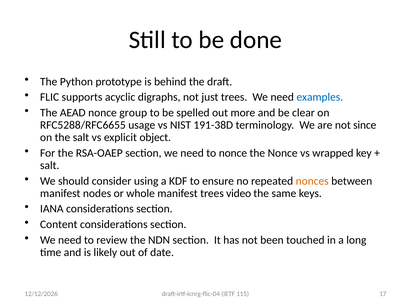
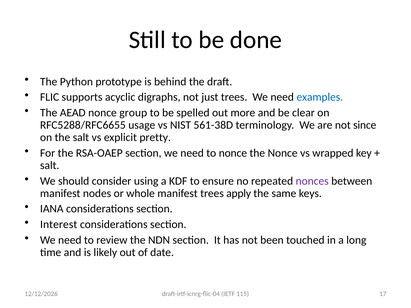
191-38D: 191-38D -> 561-38D
object: object -> pretty
nonces colour: orange -> purple
video: video -> apply
Content: Content -> Interest
